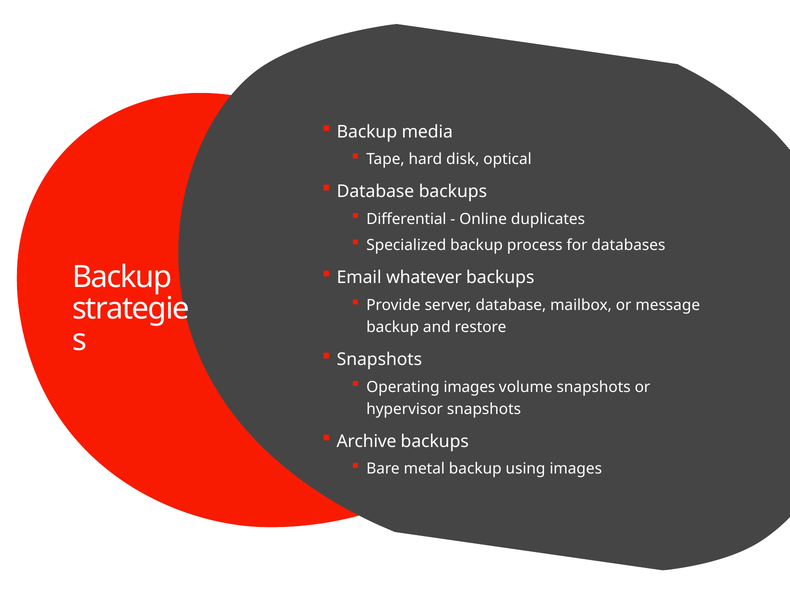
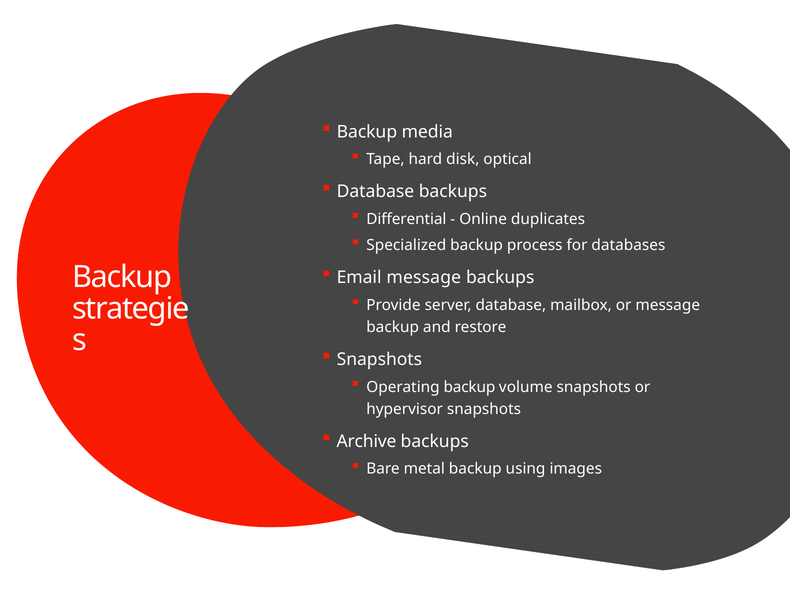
Email whatever: whatever -> message
Operating images: images -> backup
